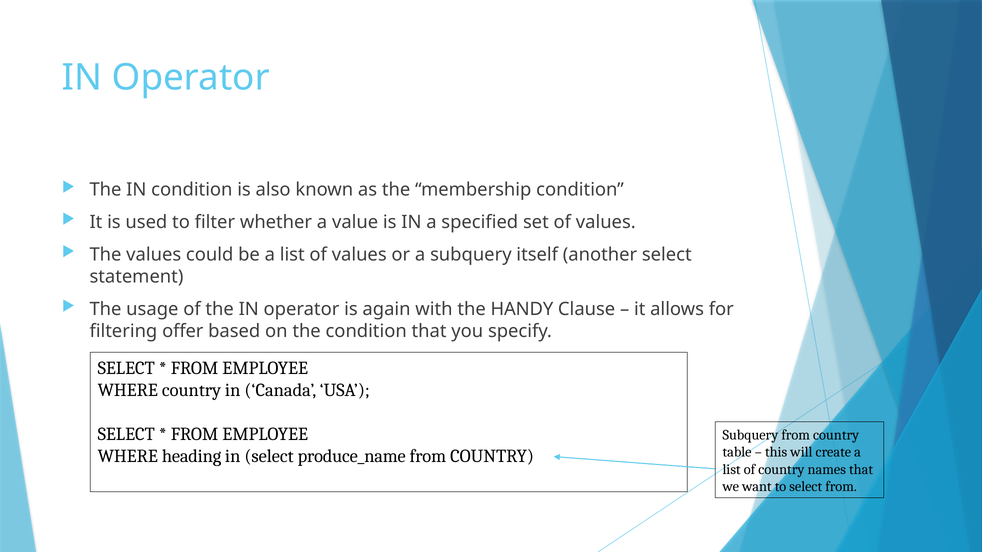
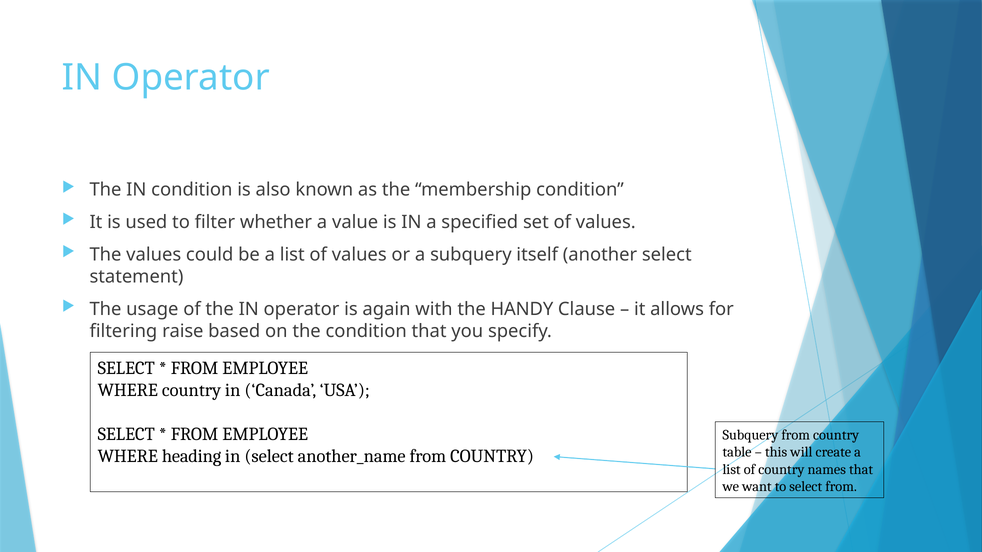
offer: offer -> raise
produce_name: produce_name -> another_name
